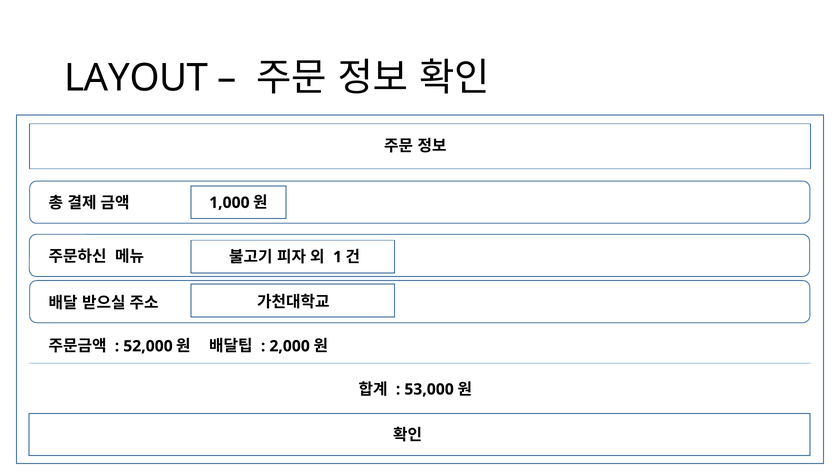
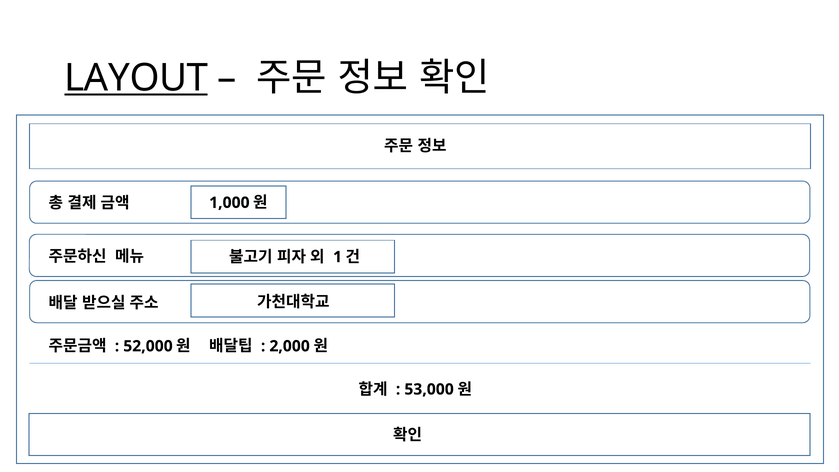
LAYOUT underline: none -> present
